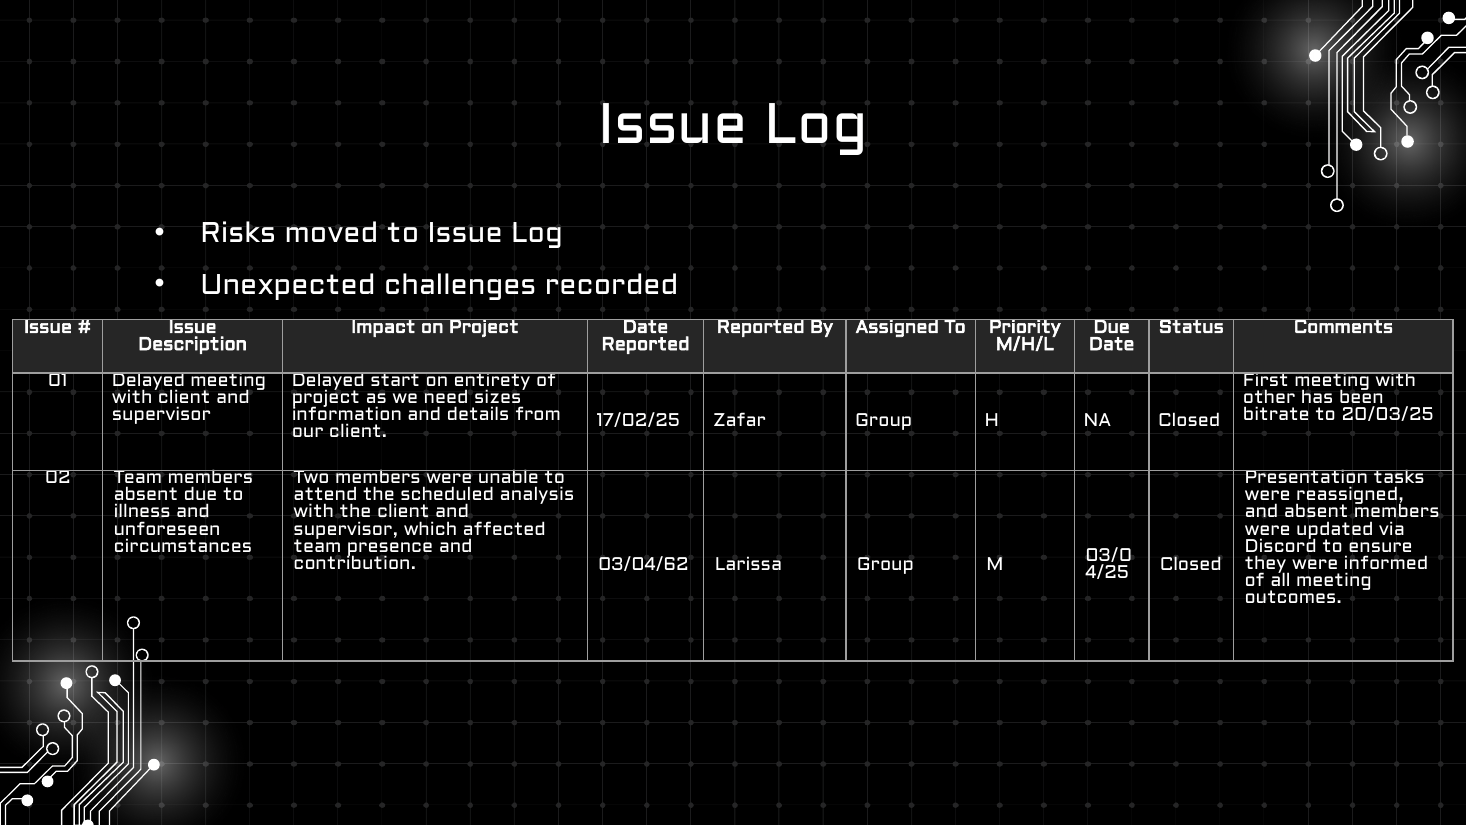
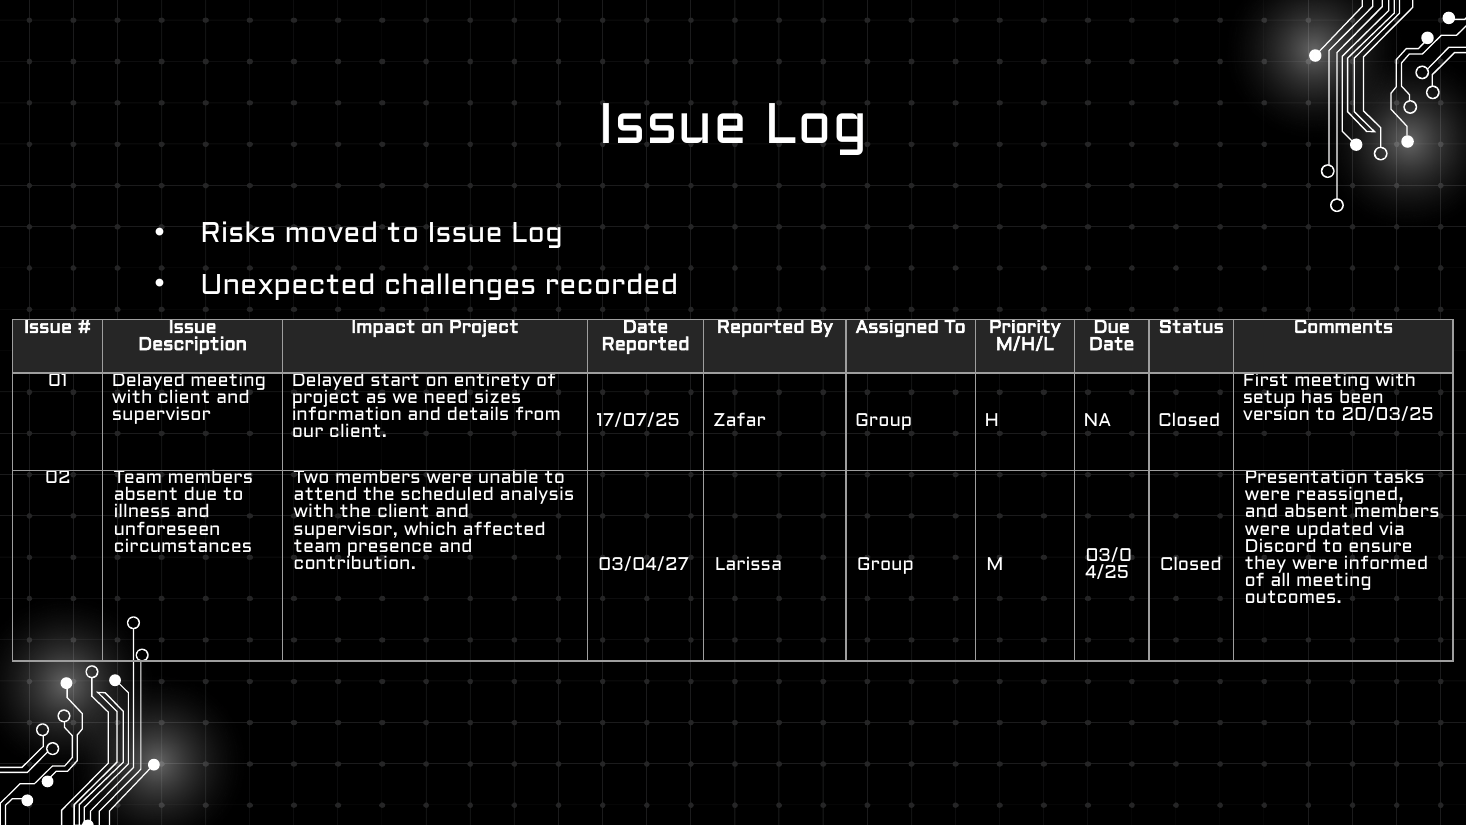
other: other -> setup
bitrate: bitrate -> version
17/02/25: 17/02/25 -> 17/07/25
03/04/62: 03/04/62 -> 03/04/27
